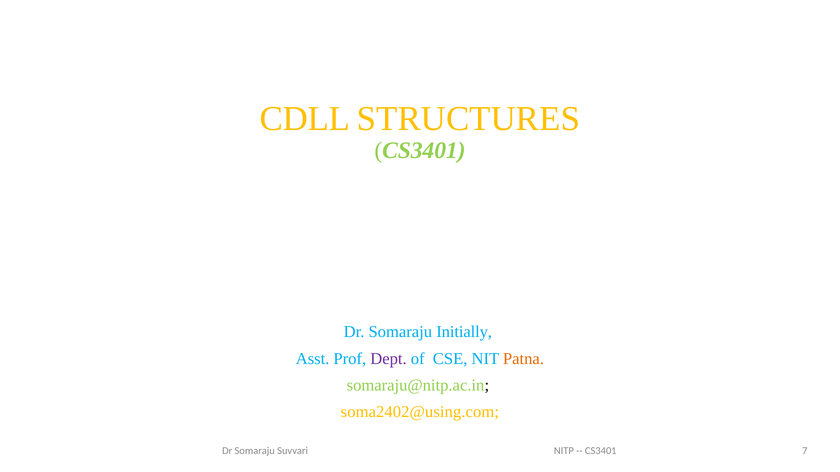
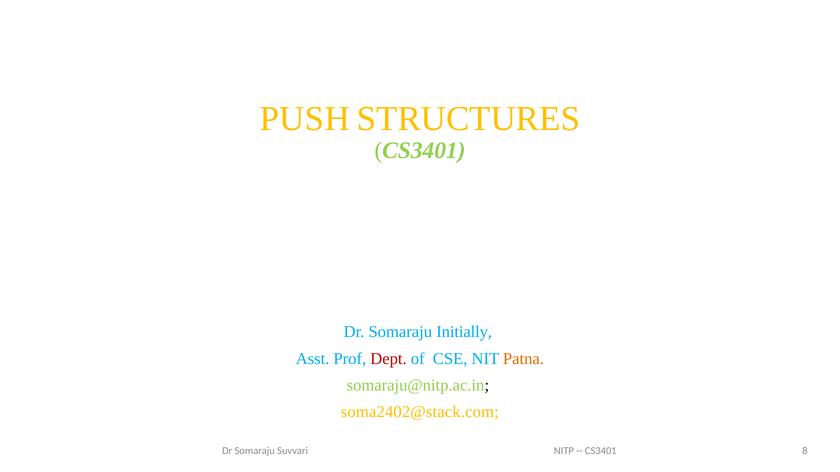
CDLL: CDLL -> PUSH
Dept colour: purple -> red
soma2402@using.com: soma2402@using.com -> soma2402@stack.com
7: 7 -> 8
